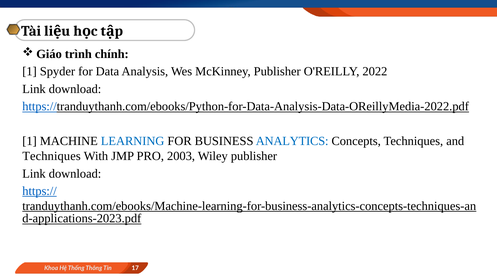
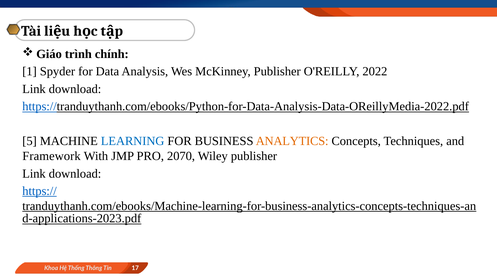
1 at (30, 141): 1 -> 5
ANALYTICS colour: blue -> orange
Techniques at (52, 156): Techniques -> Framework
2003: 2003 -> 2070
